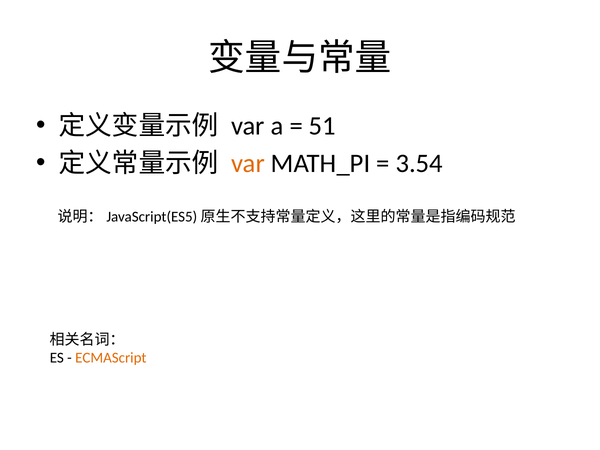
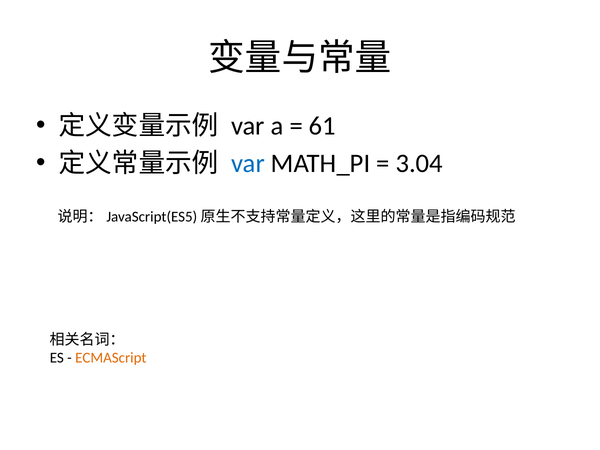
51: 51 -> 61
var at (248, 163) colour: orange -> blue
3.54: 3.54 -> 3.04
